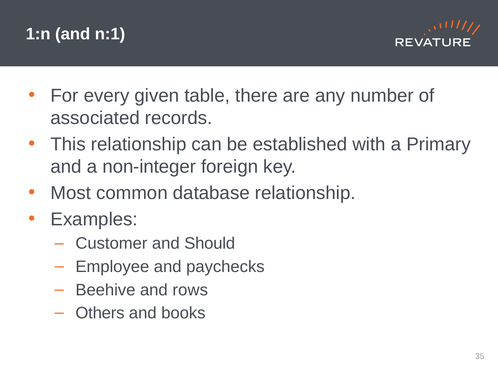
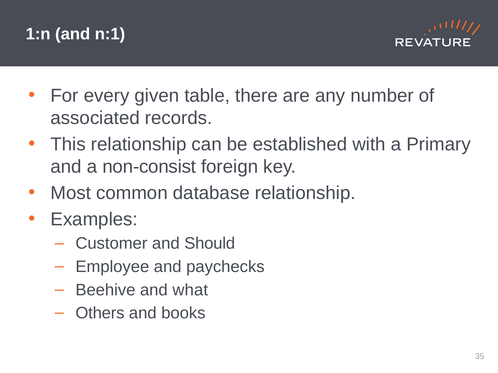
non-integer: non-integer -> non-consist
rows: rows -> what
